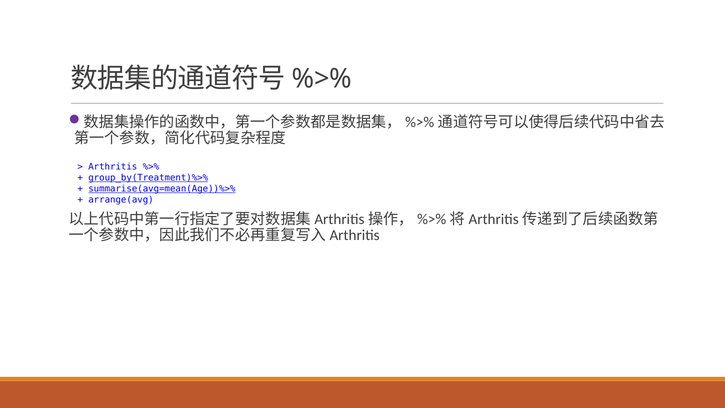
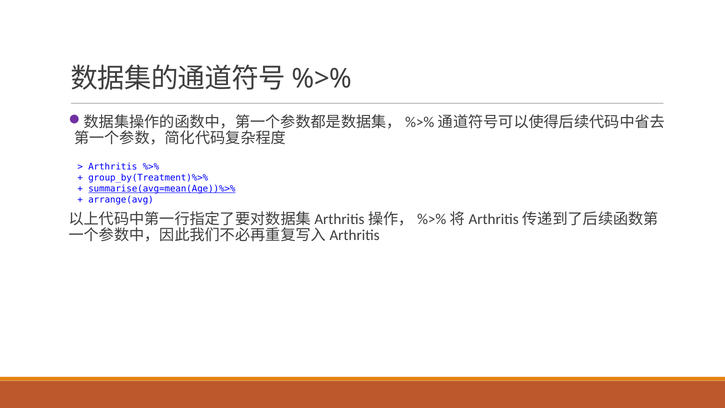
group_by(Treatment)%>% underline: present -> none
